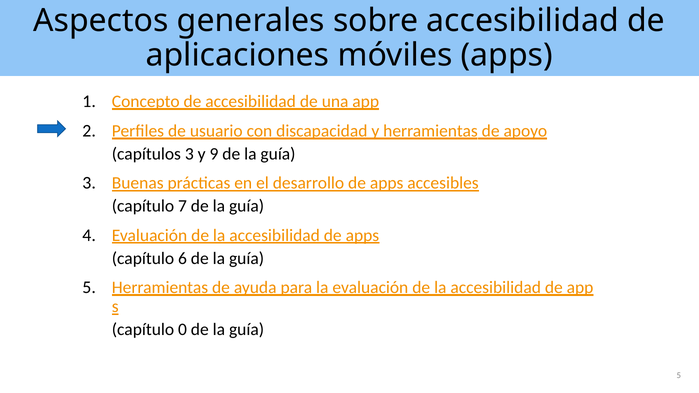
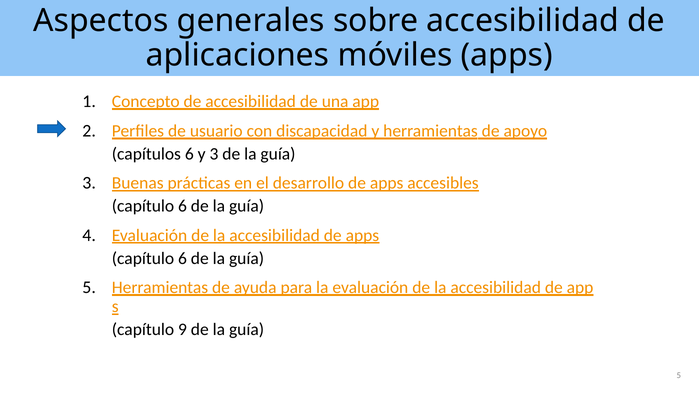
capítulos 3: 3 -> 6
y 9: 9 -> 3
7 at (182, 206): 7 -> 6
0: 0 -> 9
